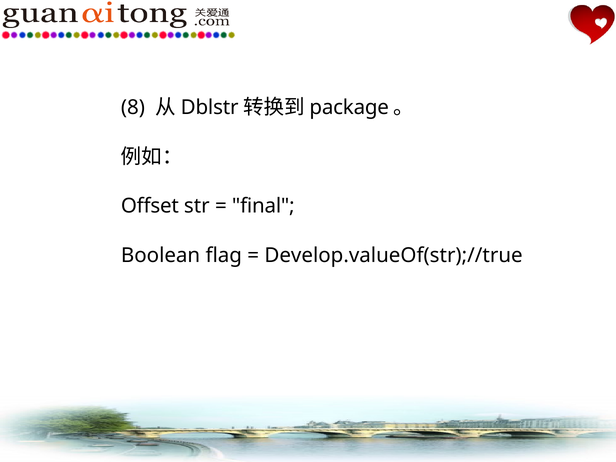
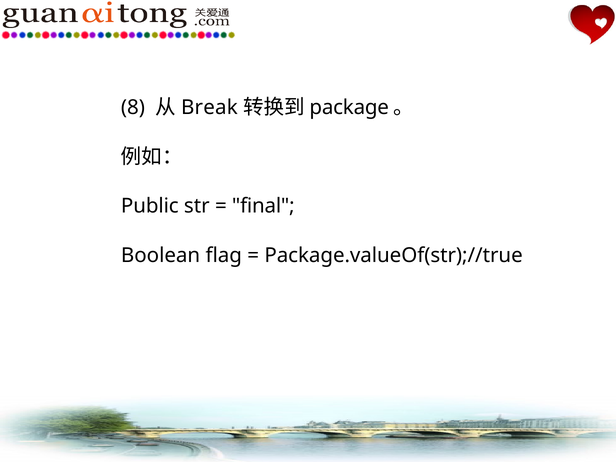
Dblstr: Dblstr -> Break
Offset: Offset -> Public
Develop.valueOf(str);//true: Develop.valueOf(str);//true -> Package.valueOf(str);//true
